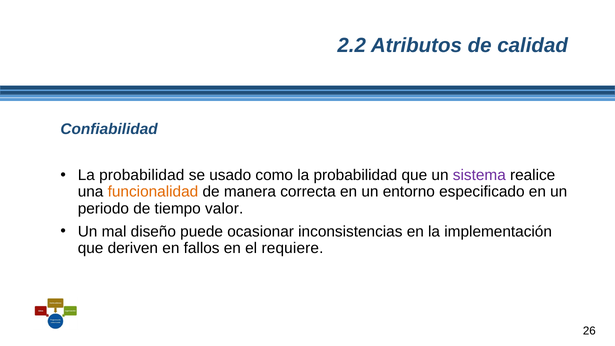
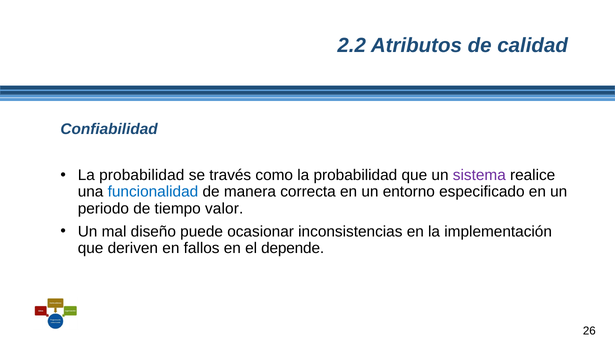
usado: usado -> través
funcionalidad colour: orange -> blue
requiere: requiere -> depende
